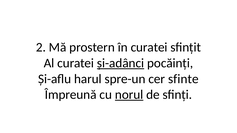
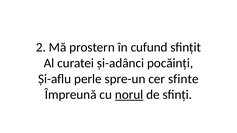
în curatei: curatei -> cufund
și-adânci underline: present -> none
harul: harul -> perle
